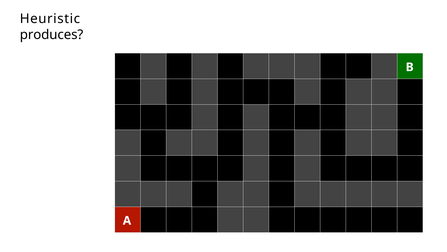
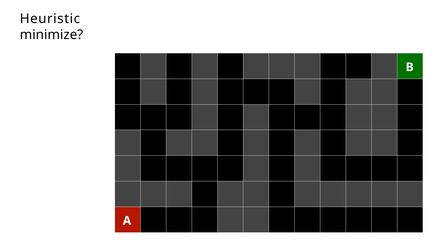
produces: produces -> minimize
